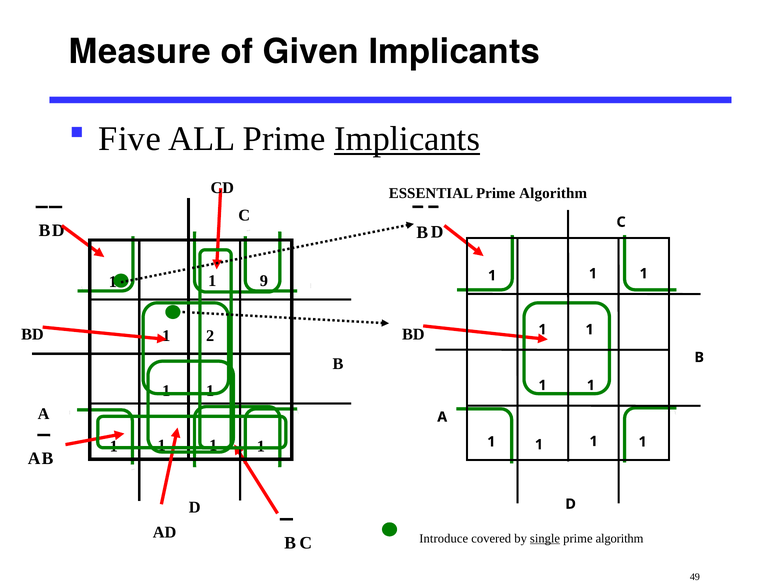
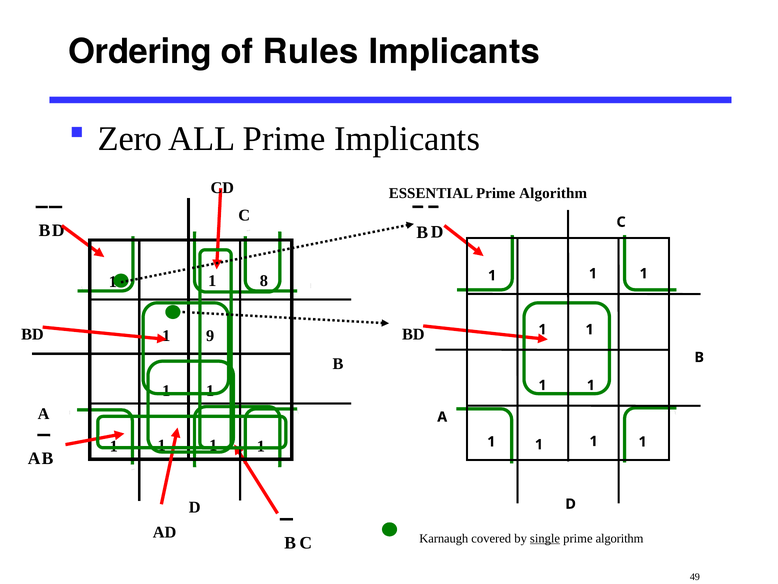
Measure: Measure -> Ordering
Given: Given -> Rules
Five: Five -> Zero
Implicants at (407, 139) underline: present -> none
9: 9 -> 8
2: 2 -> 9
Introduce: Introduce -> Karnaugh
